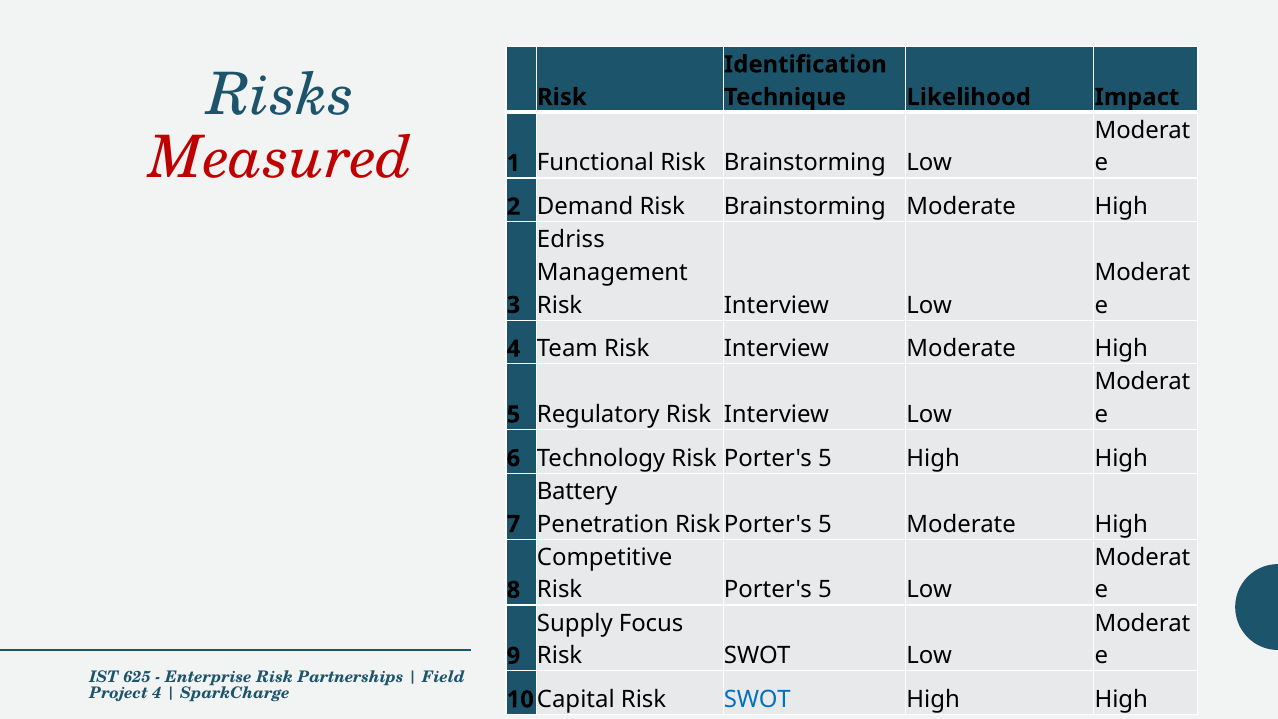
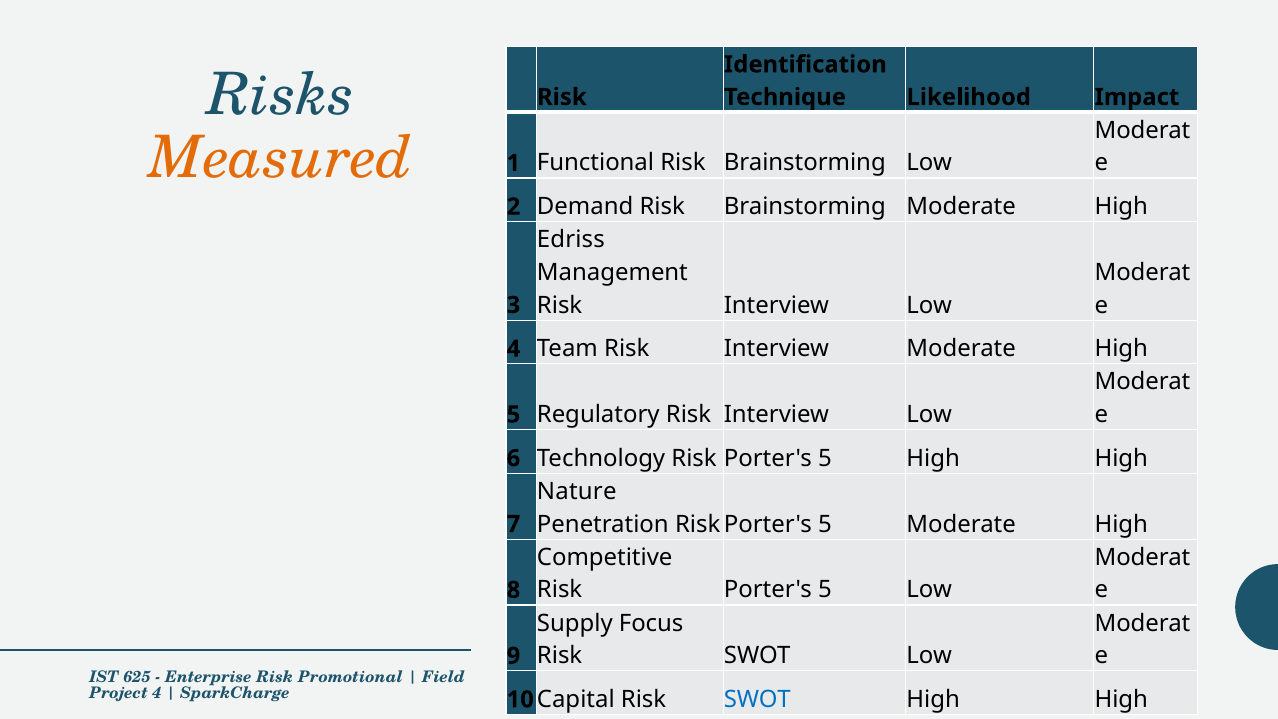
Measured colour: red -> orange
Battery: Battery -> Nature
Partnerships: Partnerships -> Promotional
